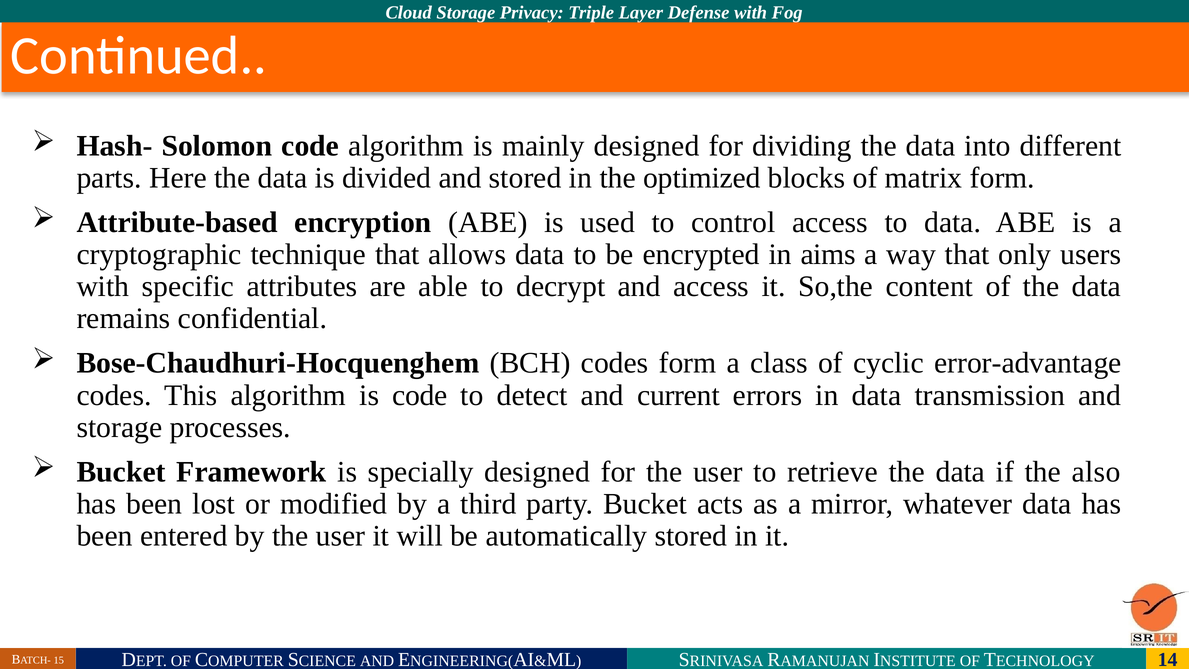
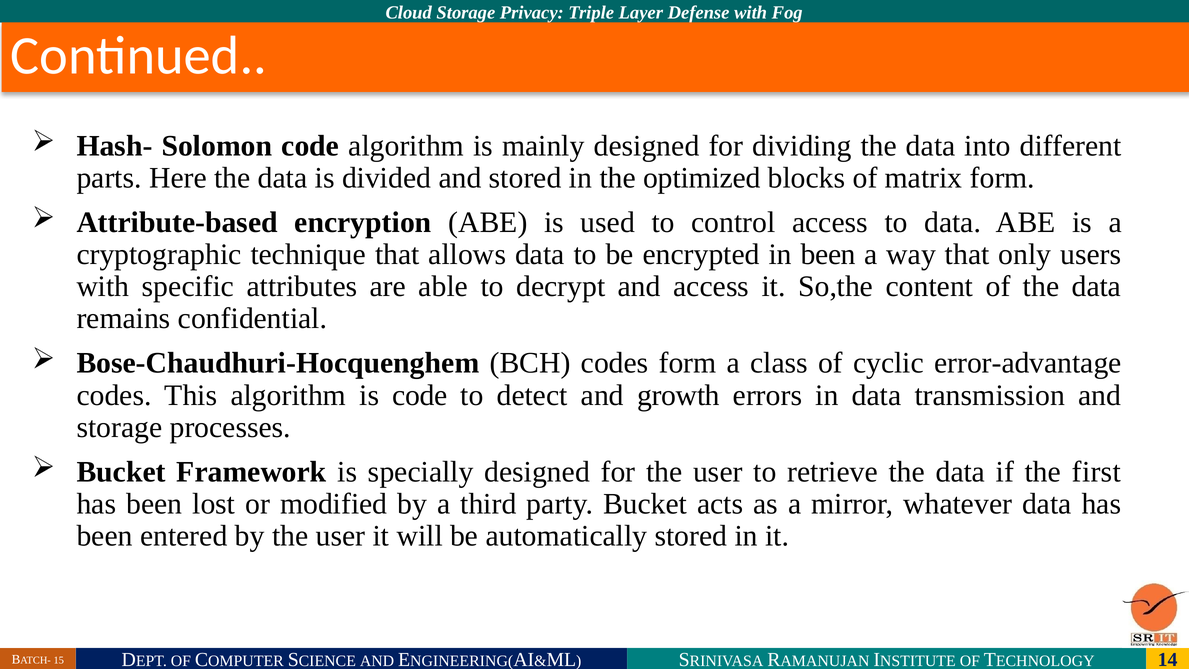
in aims: aims -> been
current: current -> growth
also: also -> first
